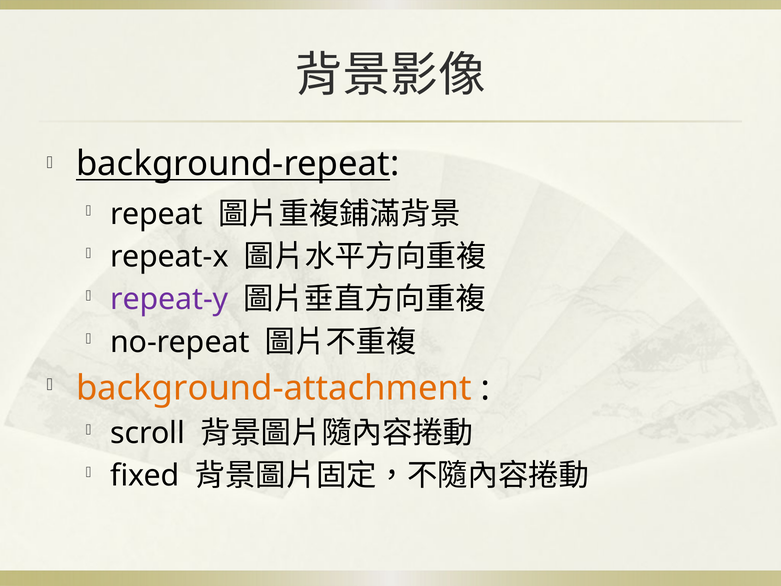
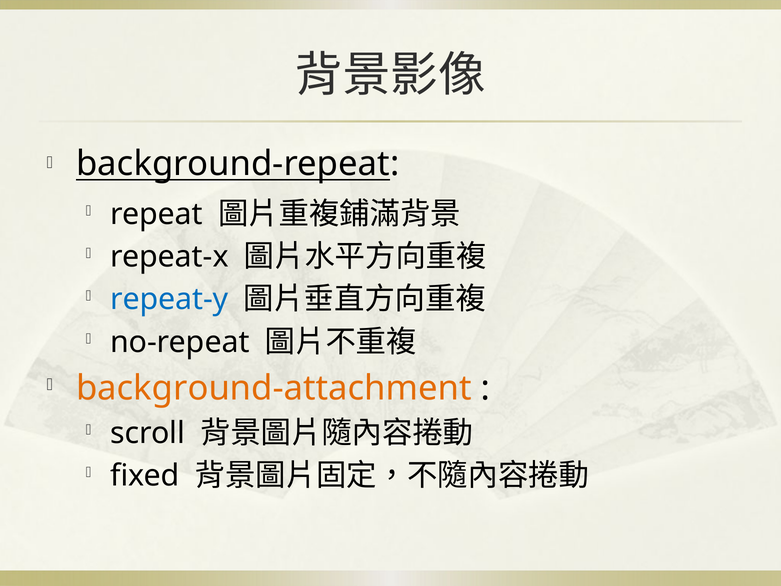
repeat-y colour: purple -> blue
